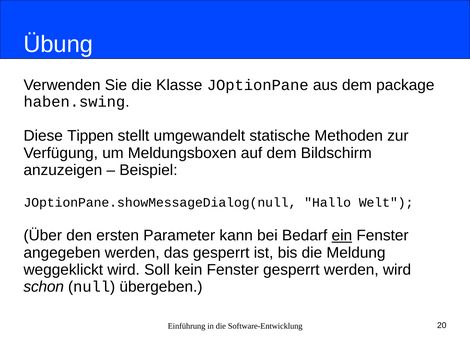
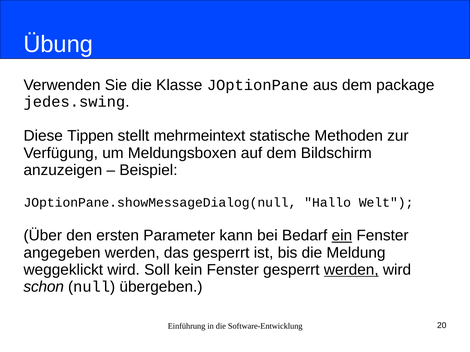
haben.swing: haben.swing -> jedes.swing
umgewandelt: umgewandelt -> mehrmeintext
werden at (351, 270) underline: none -> present
